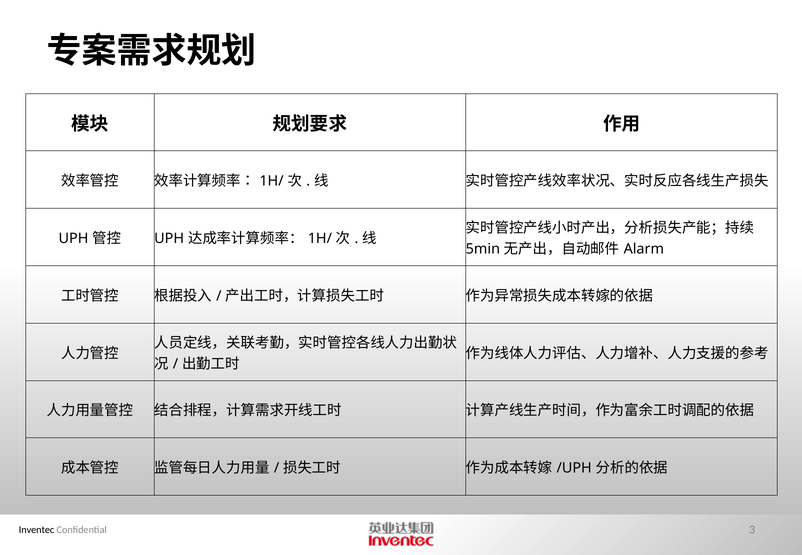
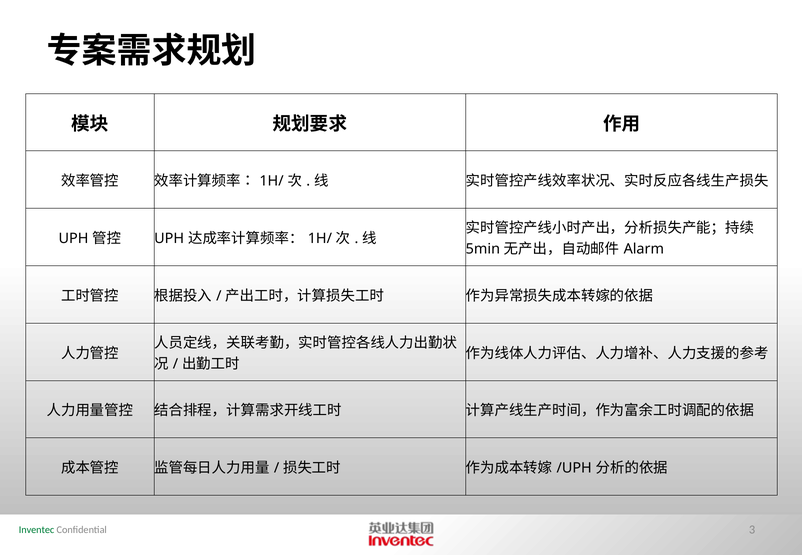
Inventec colour: black -> green
